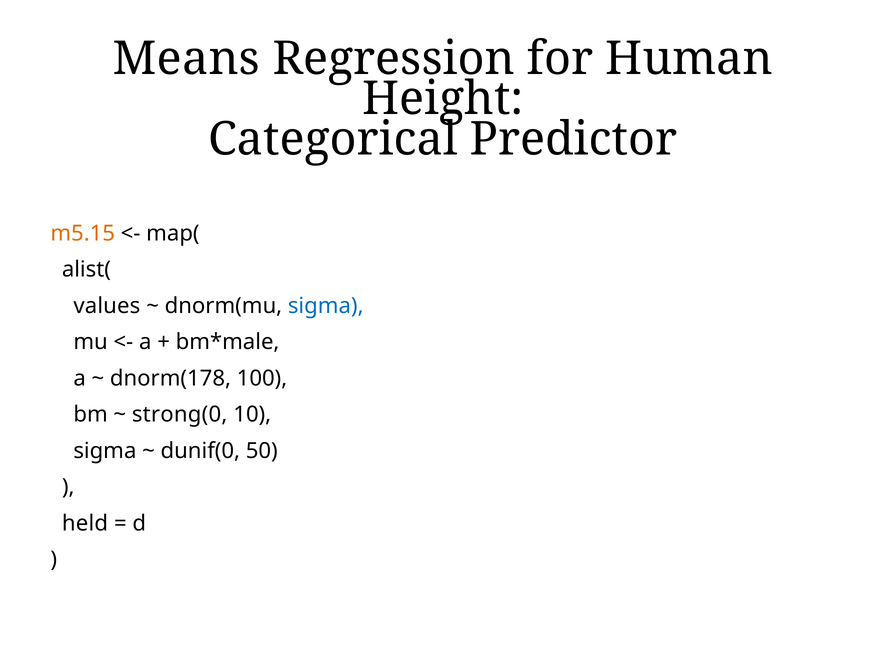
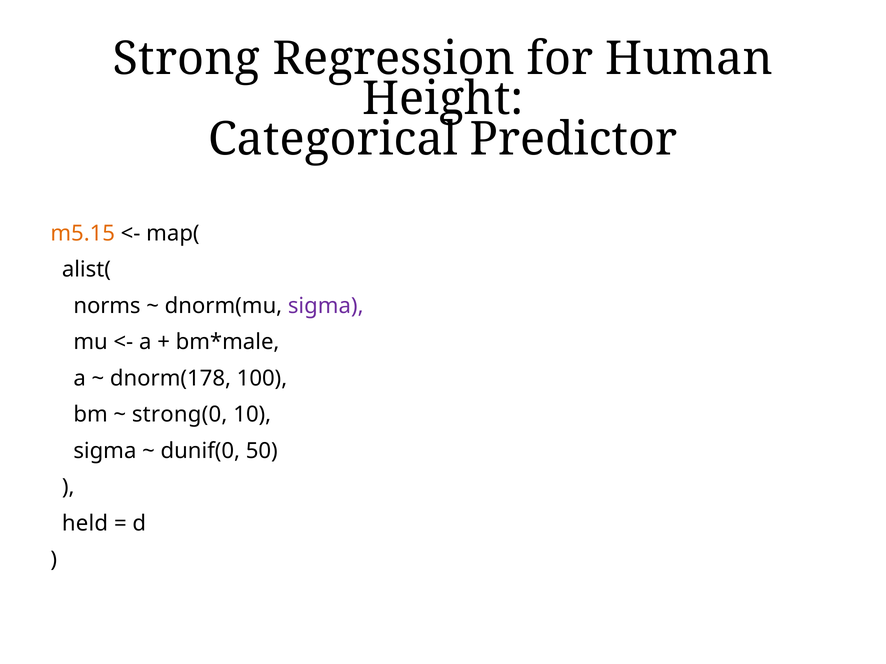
Means: Means -> Strong
values: values -> norms
sigma at (326, 306) colour: blue -> purple
